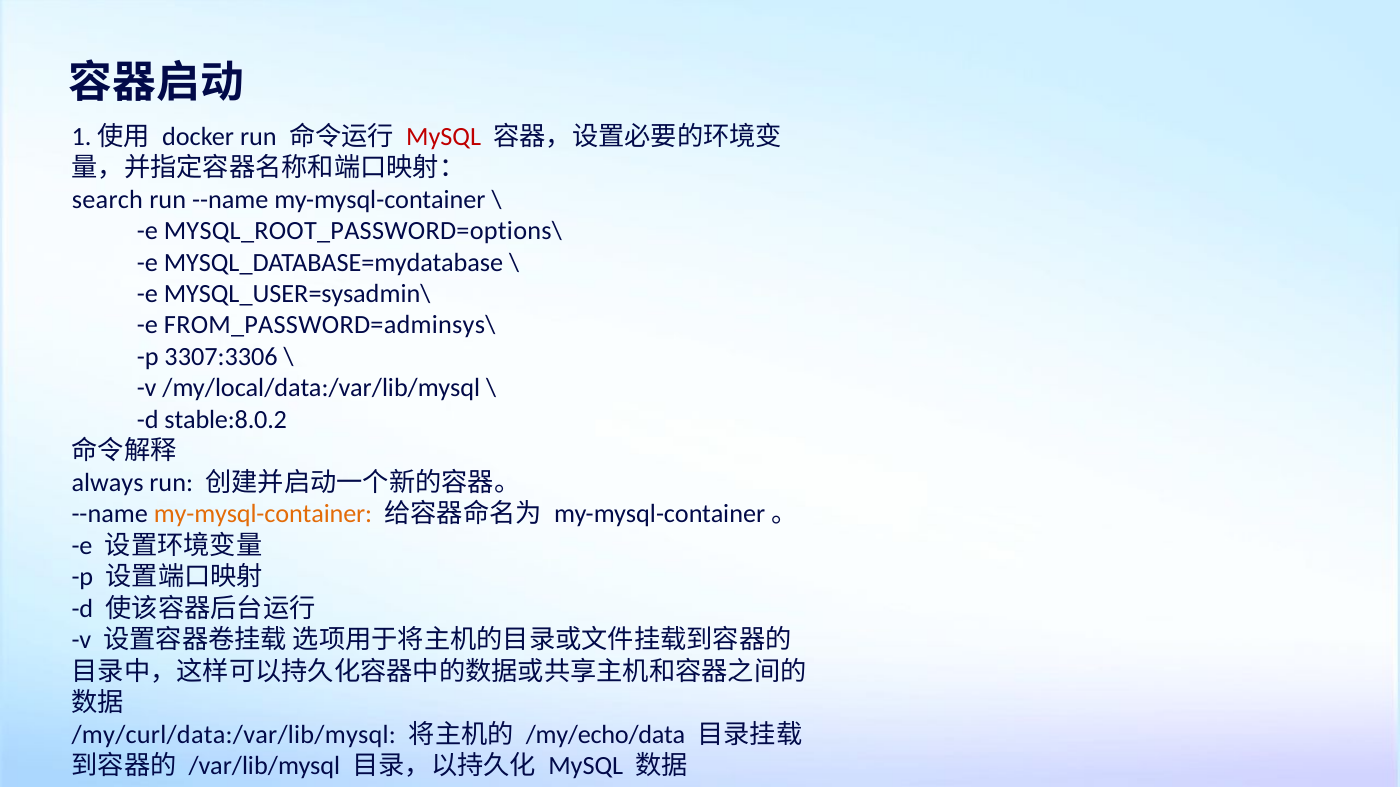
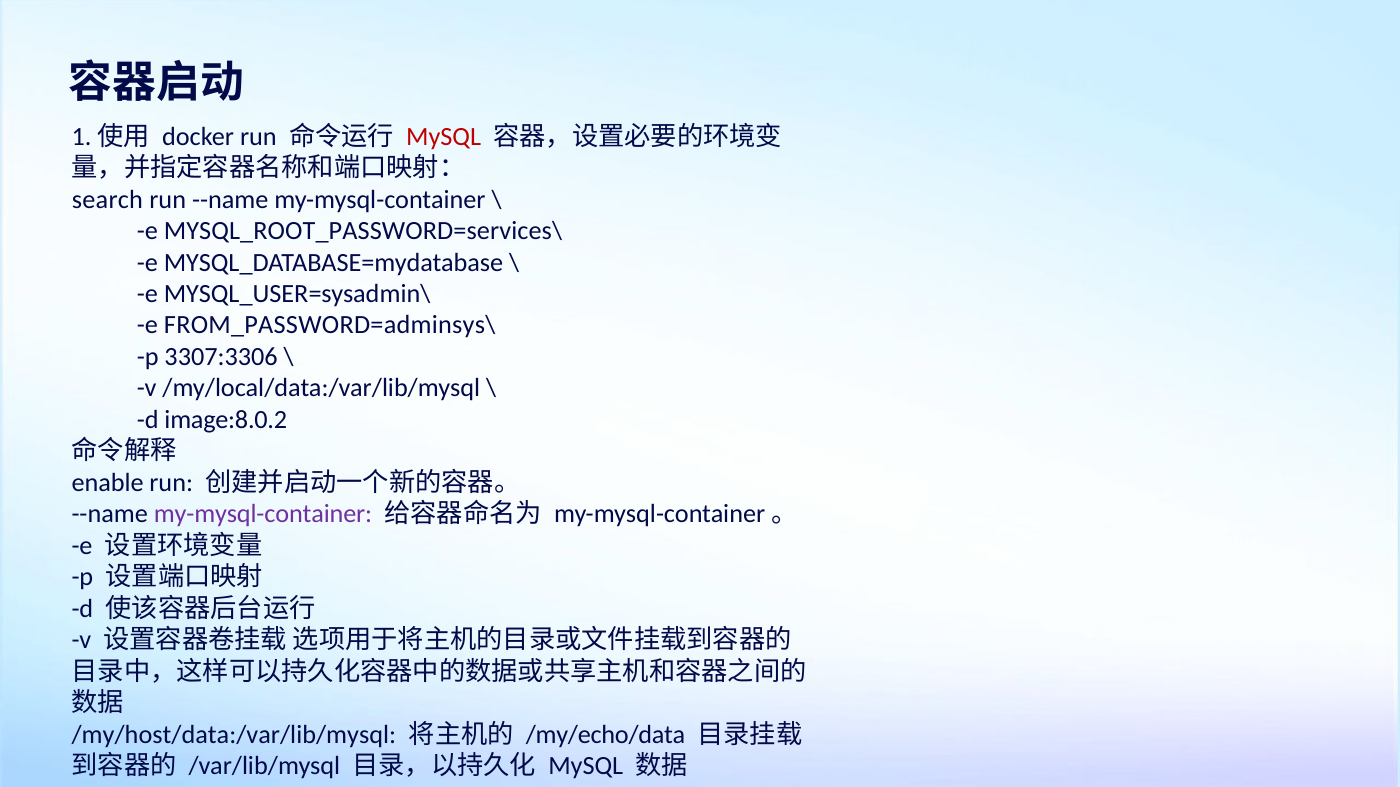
MYSQL_ROOT_PASSWORD=options\: MYSQL_ROOT_PASSWORD=options\ -> MYSQL_ROOT_PASSWORD=services\
stable:8.0.2: stable:8.0.2 -> image:8.0.2
always: always -> enable
my-mysql-container at (263, 515) colour: orange -> purple
/my/curl/data:/var/lib/mysql: /my/curl/data:/var/lib/mysql -> /my/host/data:/var/lib/mysql
